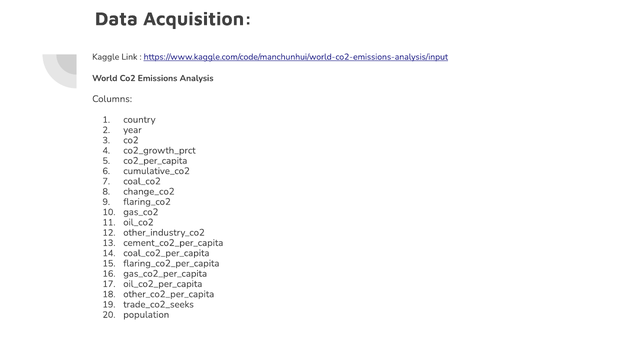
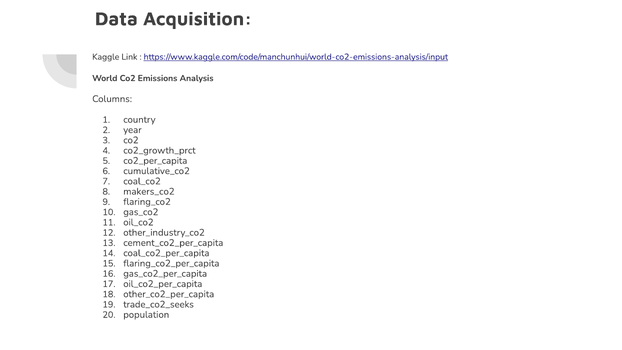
change_co2: change_co2 -> makers_co2
